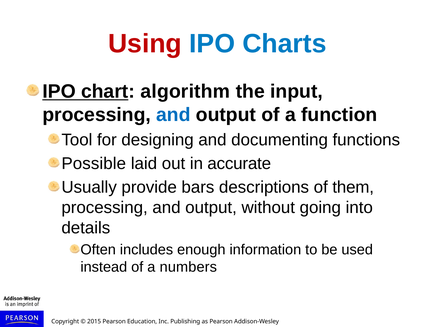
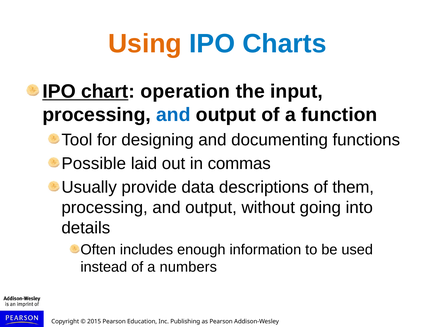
Using colour: red -> orange
algorithm: algorithm -> operation
accurate: accurate -> commas
bars: bars -> data
